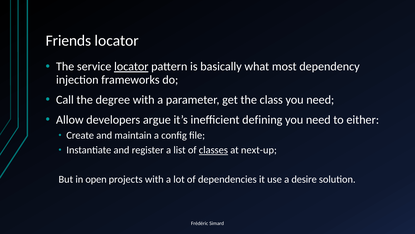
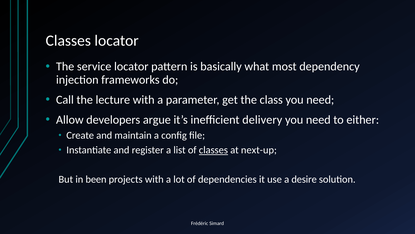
Friends at (68, 40): Friends -> Classes
locator at (131, 66) underline: present -> none
degree: degree -> lecture
defining: defining -> delivery
open: open -> been
